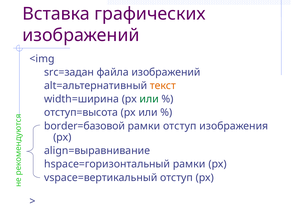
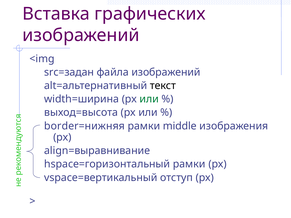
текст colour: orange -> black
отступ=высота: отступ=высота -> выход=высота
border=базовой: border=базовой -> border=нижняя
рамки отступ: отступ -> middle
